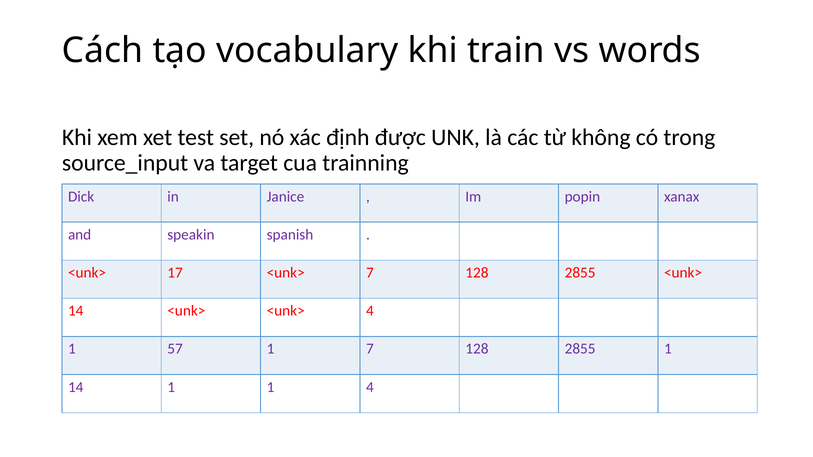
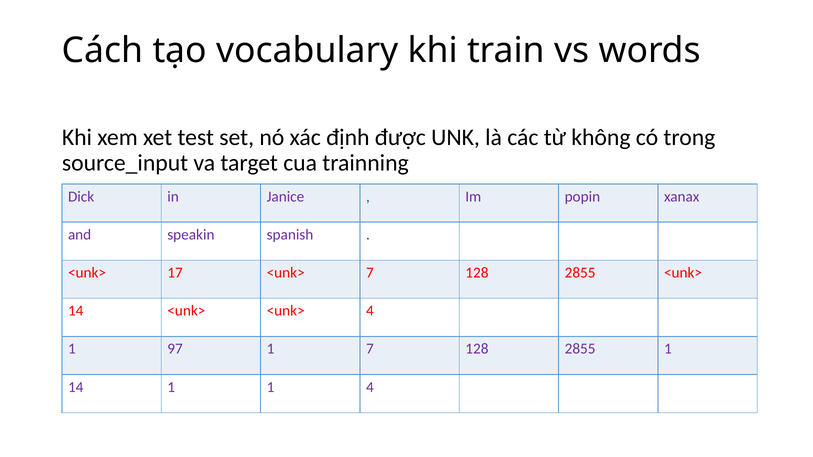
57: 57 -> 97
